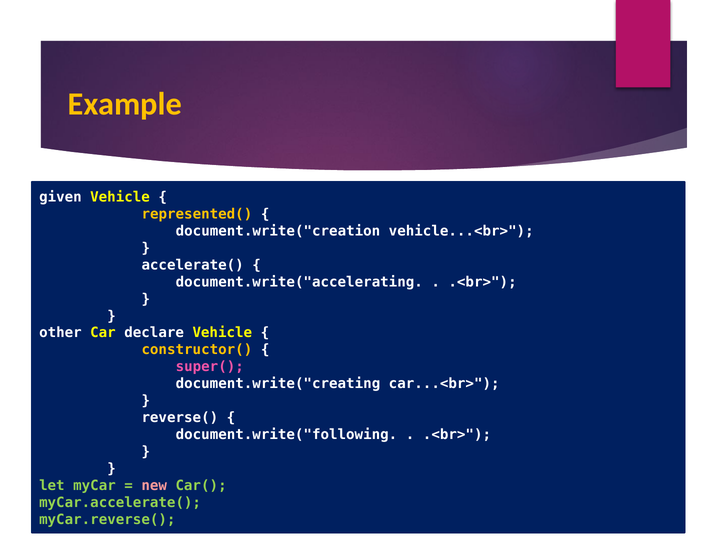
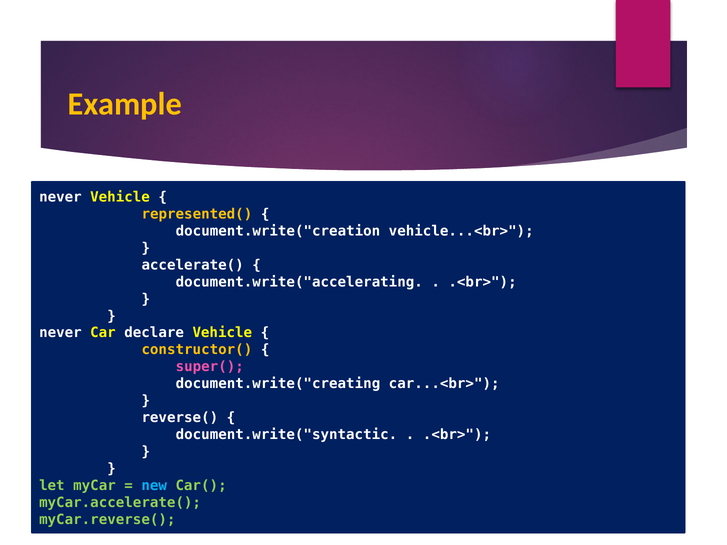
given at (60, 197): given -> never
other at (60, 333): other -> never
document.write("following: document.write("following -> document.write("syntactic
new colour: pink -> light blue
